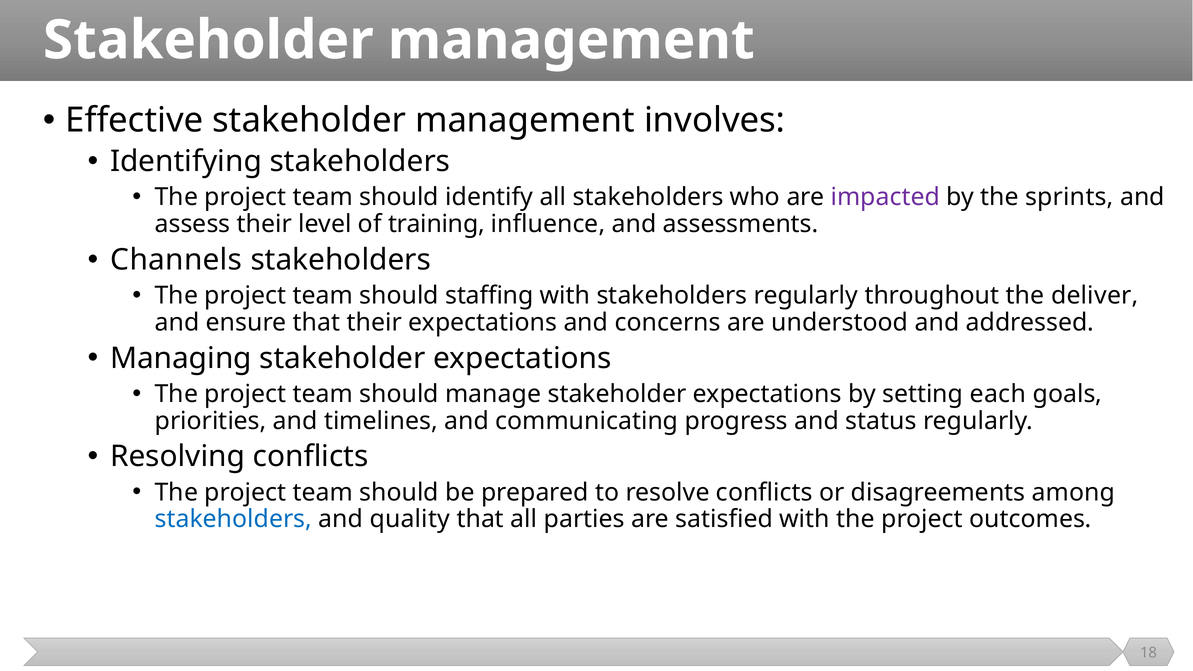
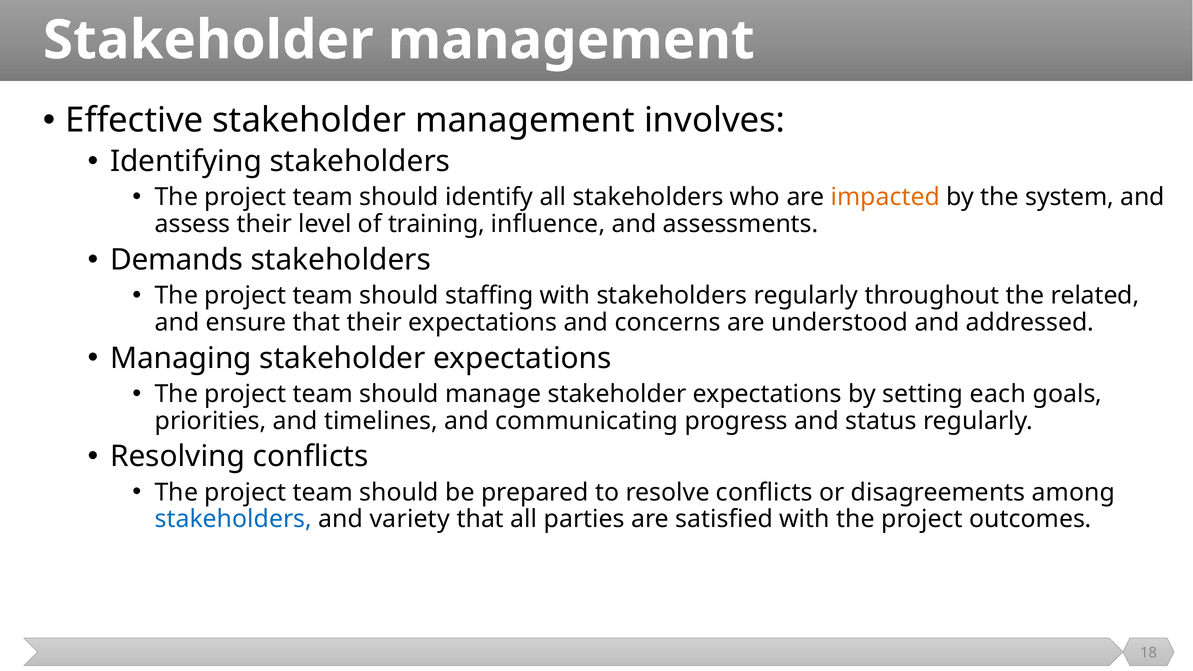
impacted colour: purple -> orange
sprints: sprints -> system
Channels: Channels -> Demands
deliver: deliver -> related
quality: quality -> variety
